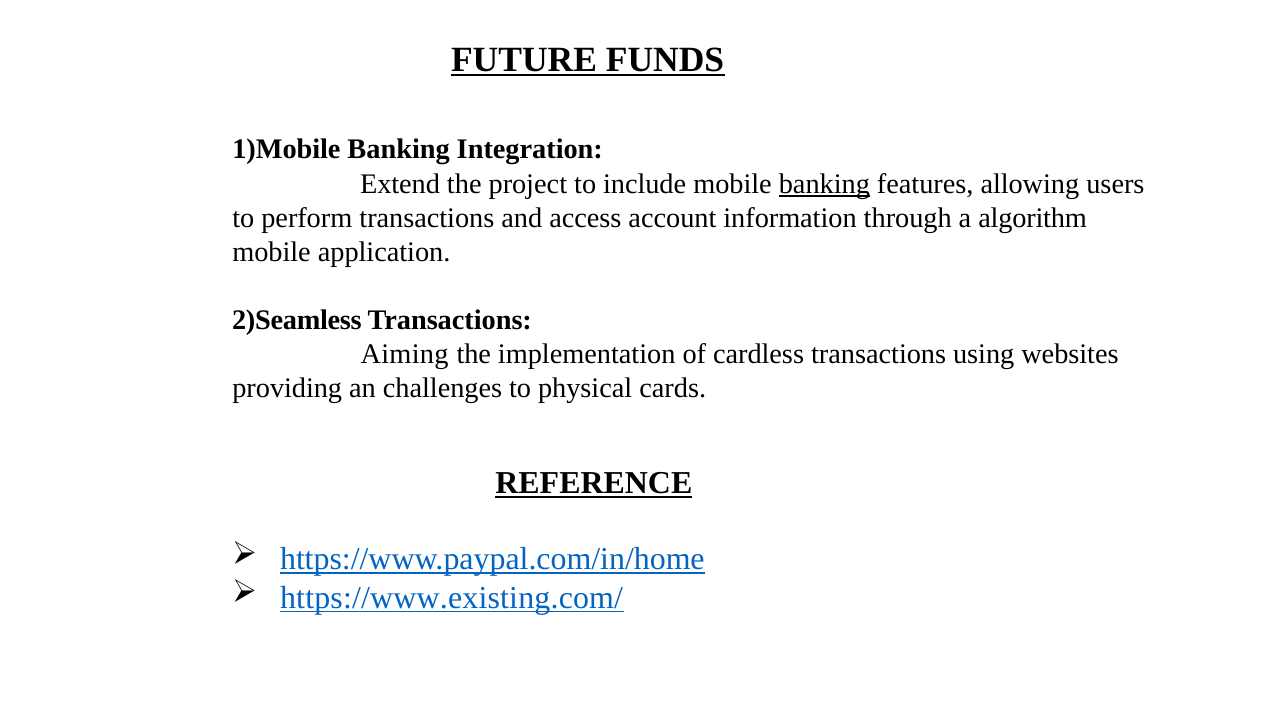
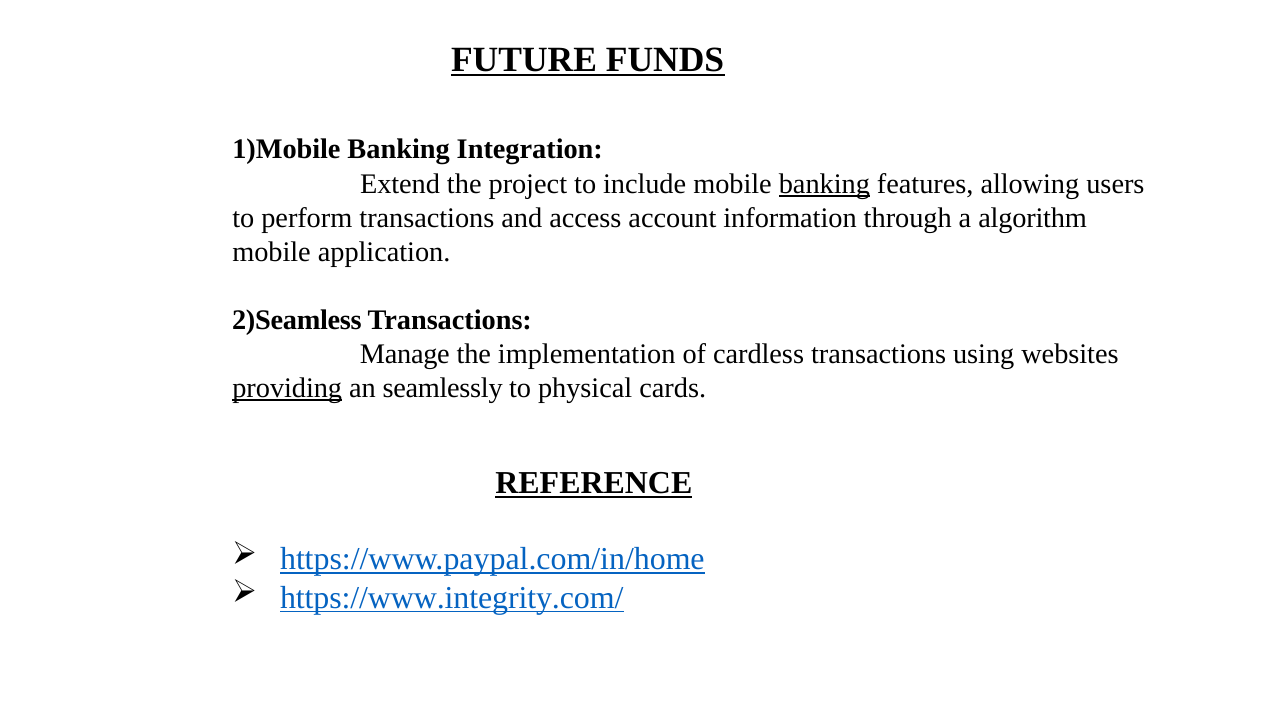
Aiming: Aiming -> Manage
providing underline: none -> present
challenges: challenges -> seamlessly
https://www.existing.com/: https://www.existing.com/ -> https://www.integrity.com/
